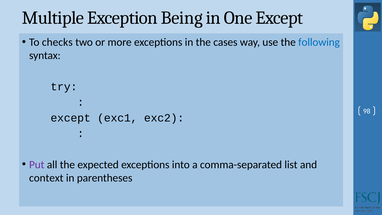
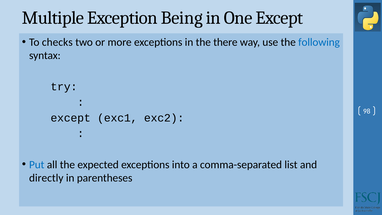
cases: cases -> there
Put colour: purple -> blue
context: context -> directly
